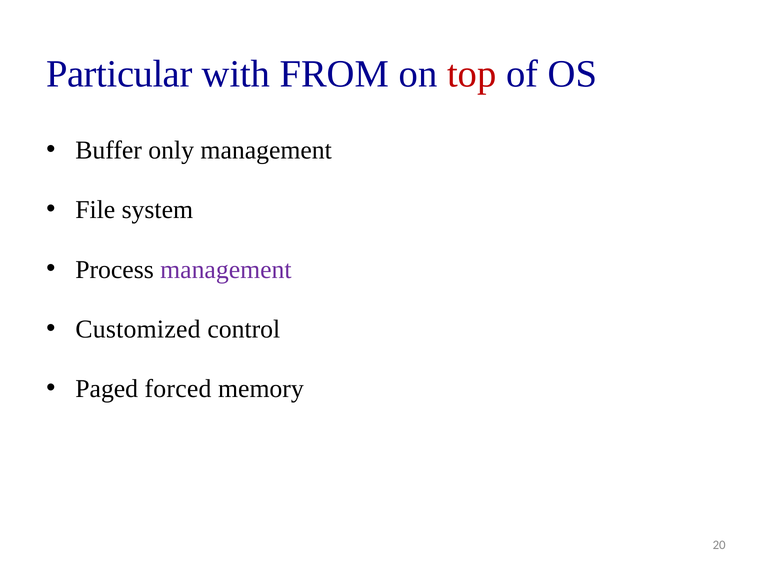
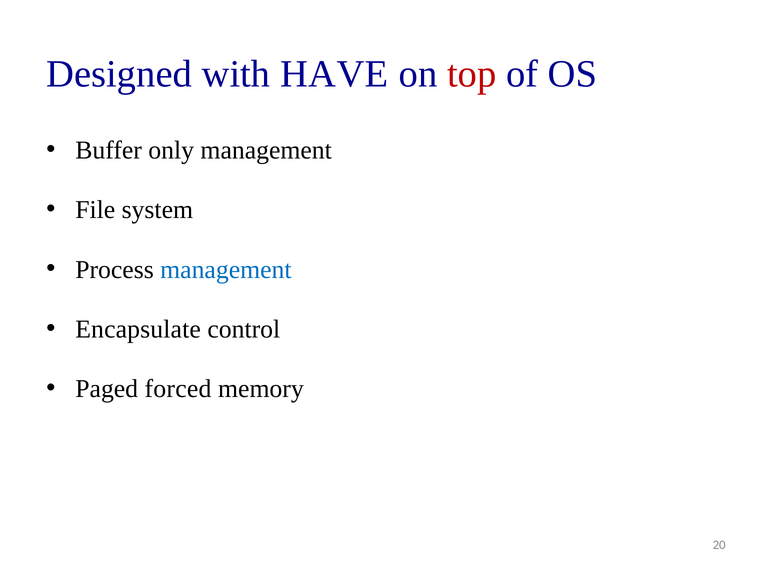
Particular: Particular -> Designed
FROM: FROM -> HAVE
management at (226, 270) colour: purple -> blue
Customized: Customized -> Encapsulate
